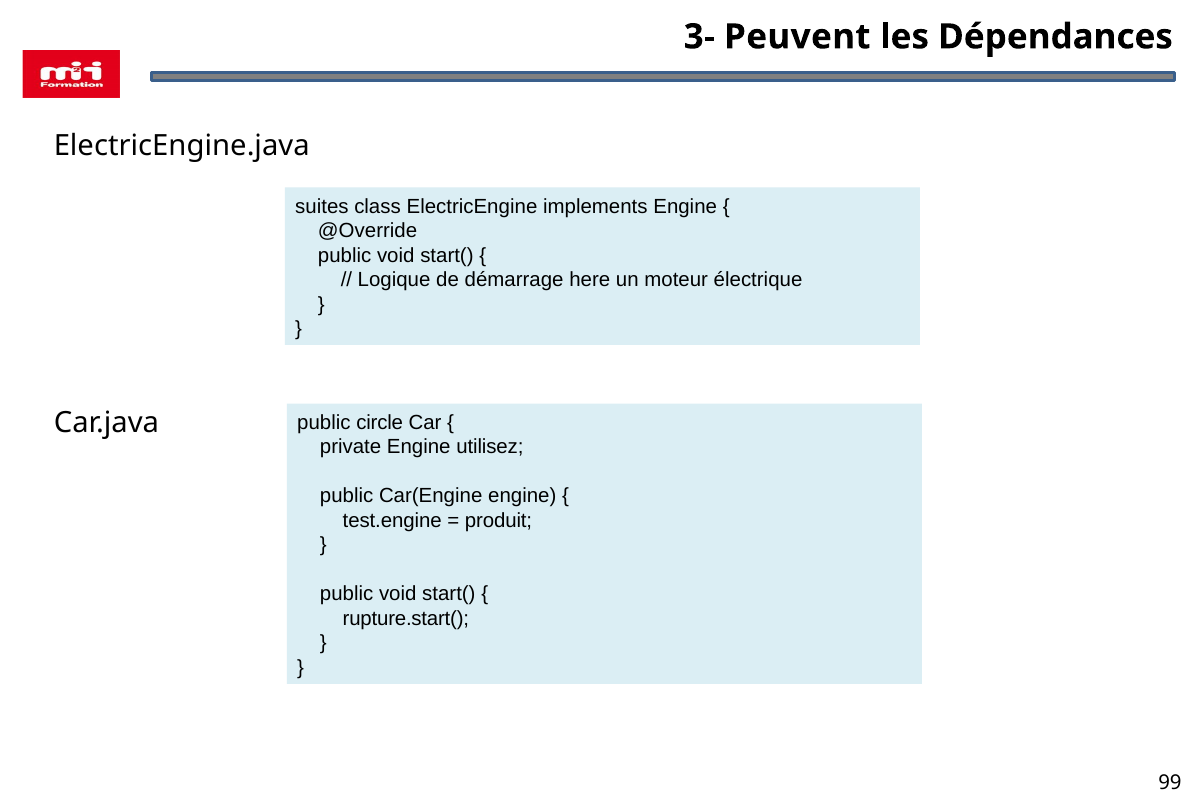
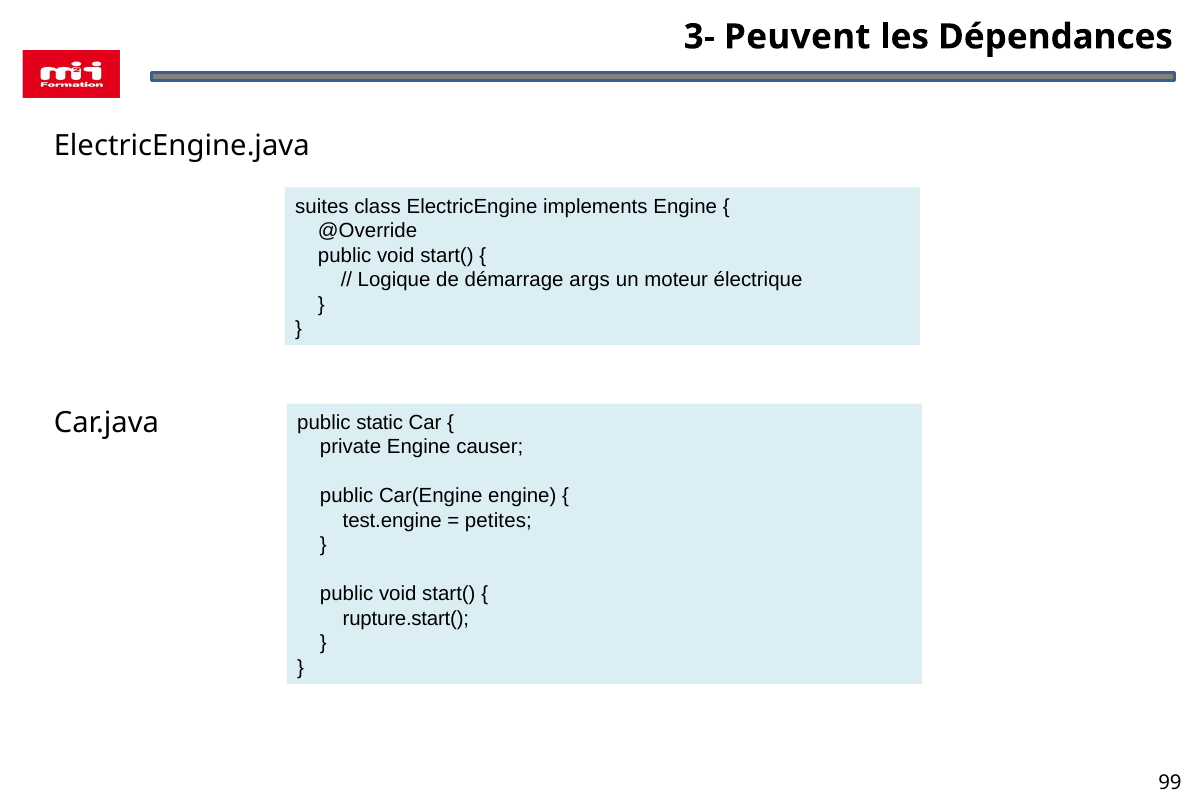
here: here -> args
circle: circle -> static
utilisez: utilisez -> causer
produit: produit -> petites
